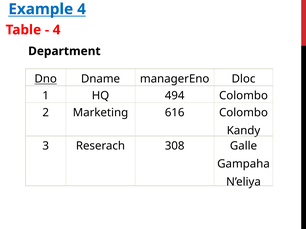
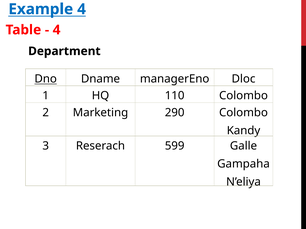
494: 494 -> 110
616: 616 -> 290
308: 308 -> 599
